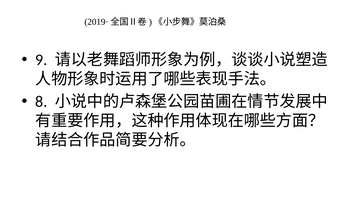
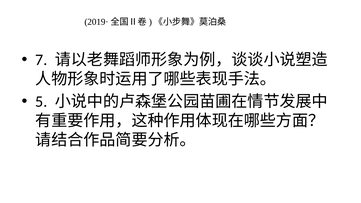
9: 9 -> 7
8: 8 -> 5
